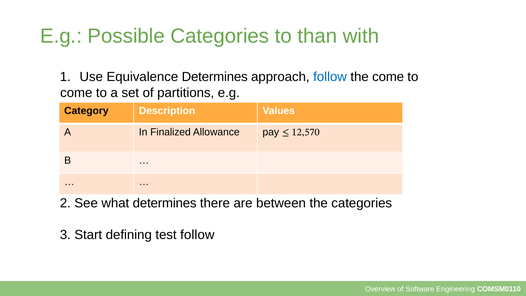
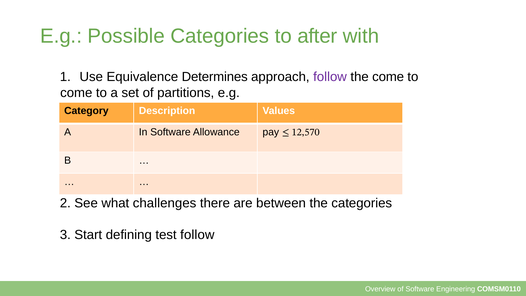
than: than -> after
follow at (330, 77) colour: blue -> purple
In Finalized: Finalized -> Software
what determines: determines -> challenges
